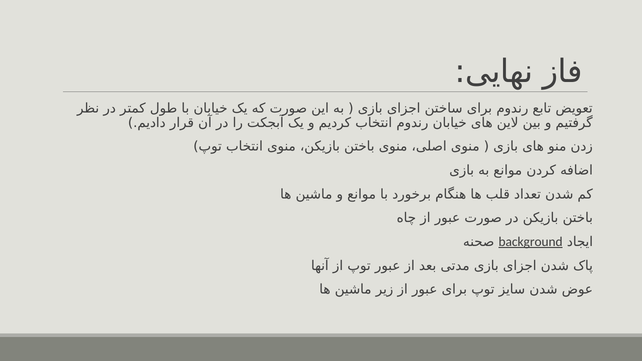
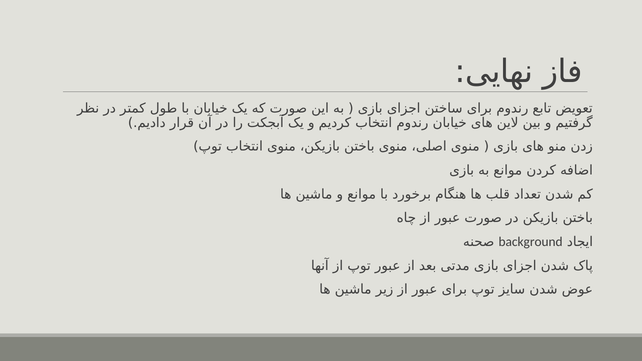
background underline: present -> none
